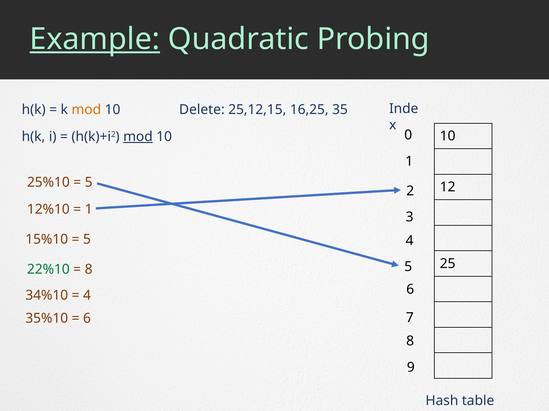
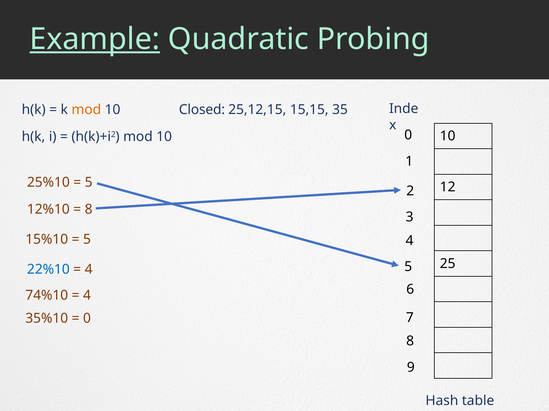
Delete: Delete -> Closed
16,25: 16,25 -> 15,15
mod at (138, 137) underline: present -> none
1 at (89, 210): 1 -> 8
22%10 colour: green -> blue
8 at (89, 270): 8 -> 4
34%10: 34%10 -> 74%10
6 at (87, 319): 6 -> 0
